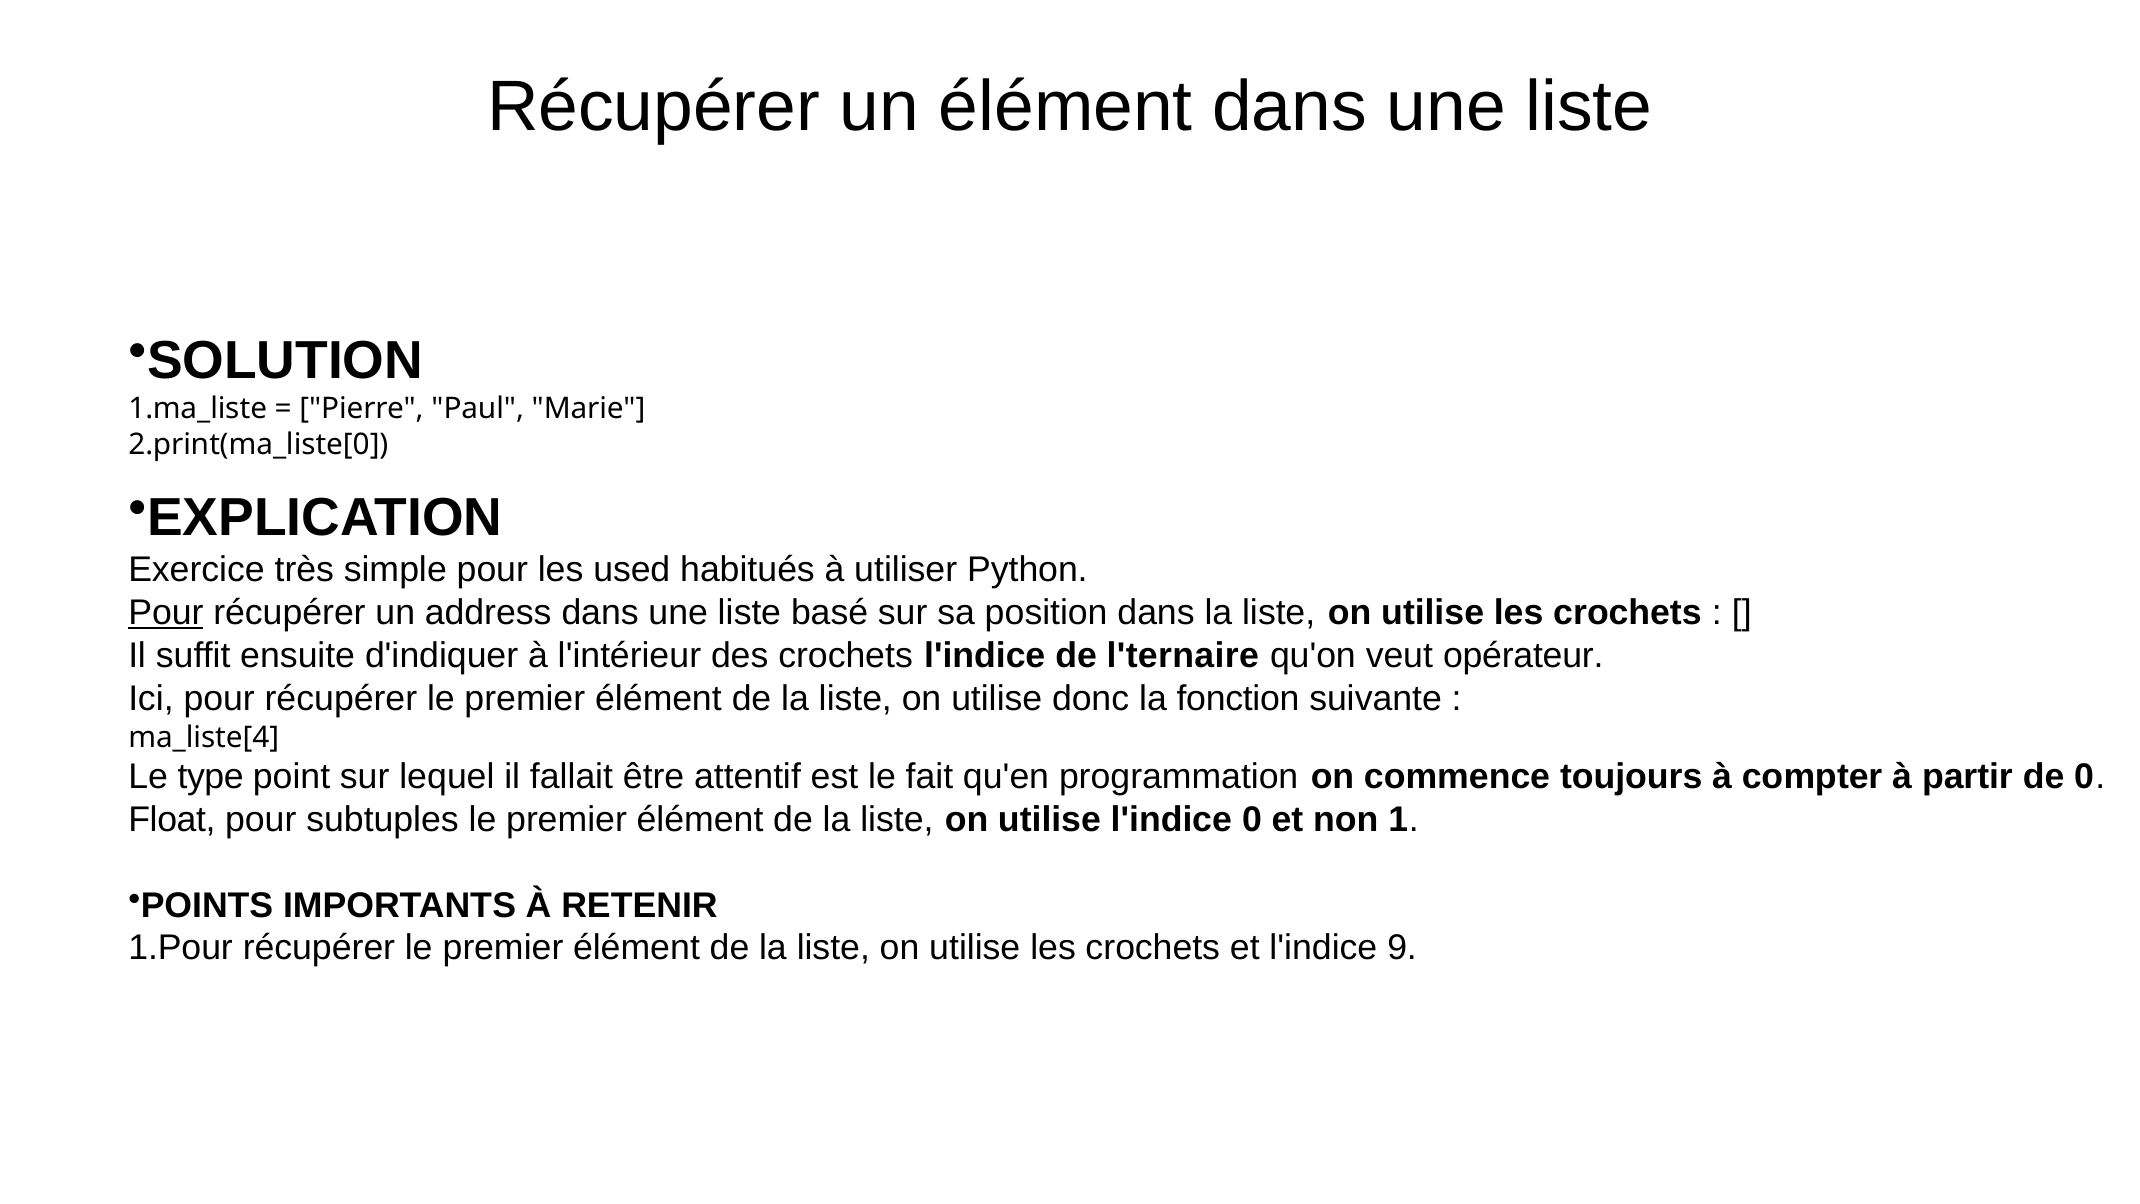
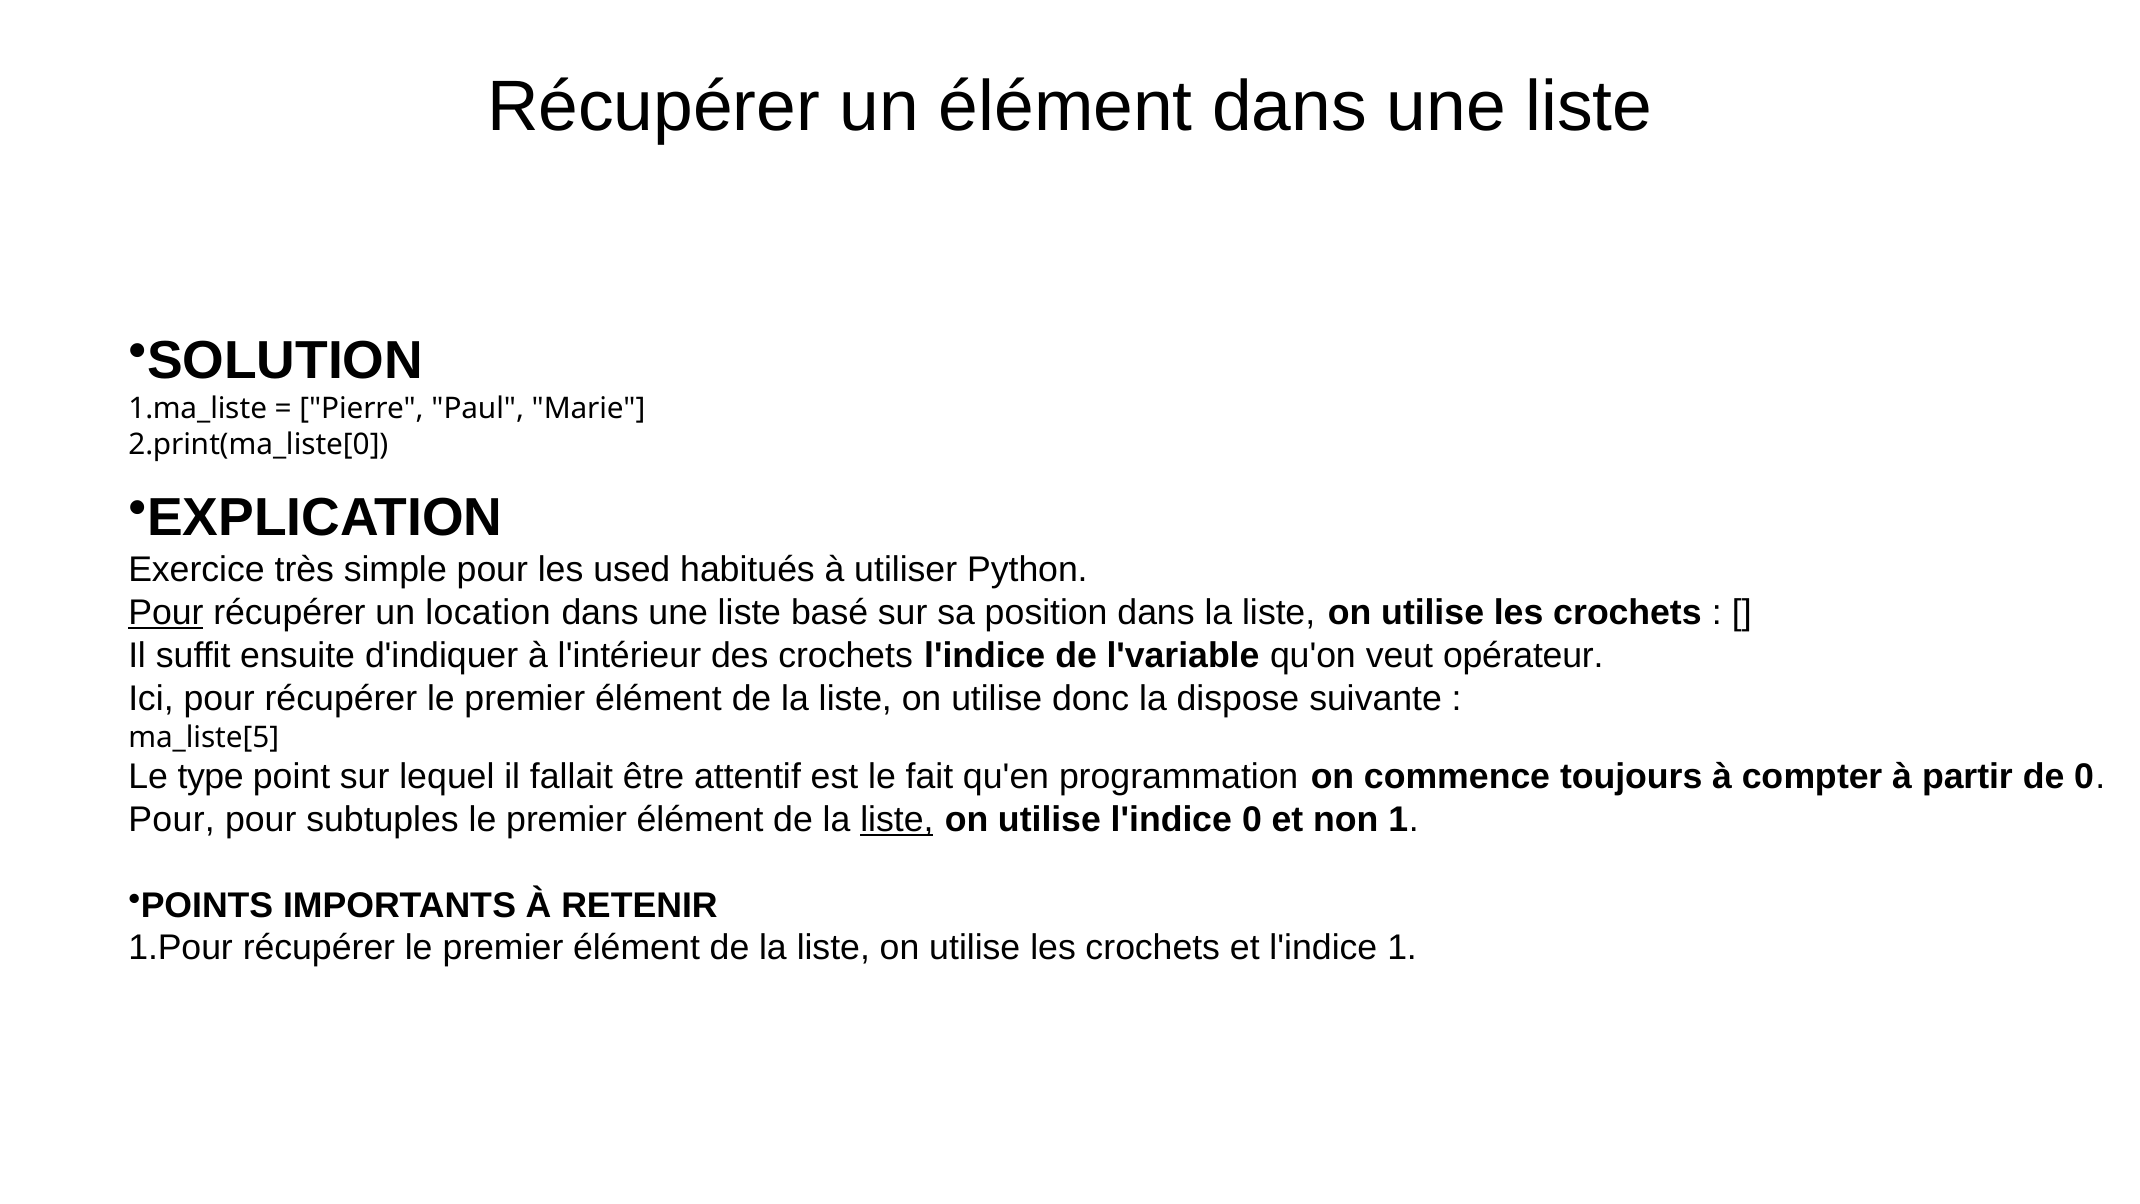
address: address -> location
l'ternaire: l'ternaire -> l'variable
fonction: fonction -> dispose
ma_liste[4: ma_liste[4 -> ma_liste[5
Float at (172, 820): Float -> Pour
liste at (897, 820) underline: none -> present
l'indice 9: 9 -> 1
